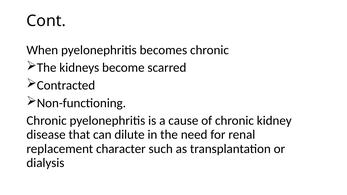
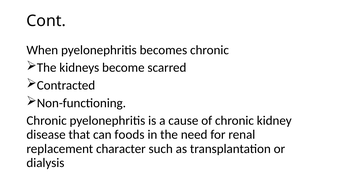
dilute: dilute -> foods
